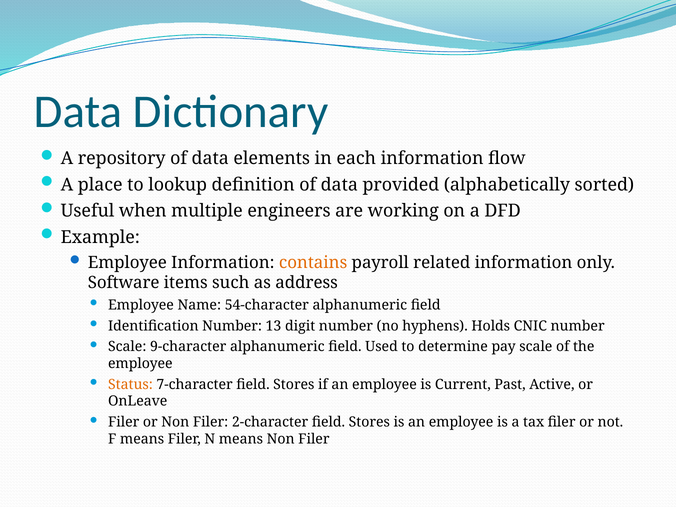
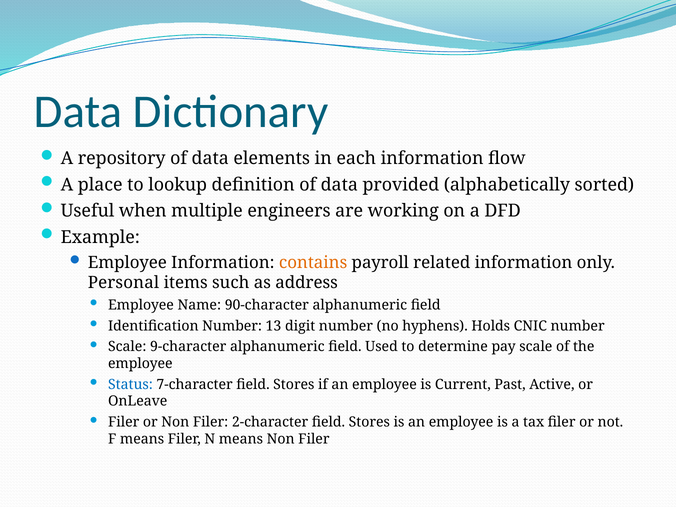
Software: Software -> Personal
54-character: 54-character -> 90-character
Status colour: orange -> blue
